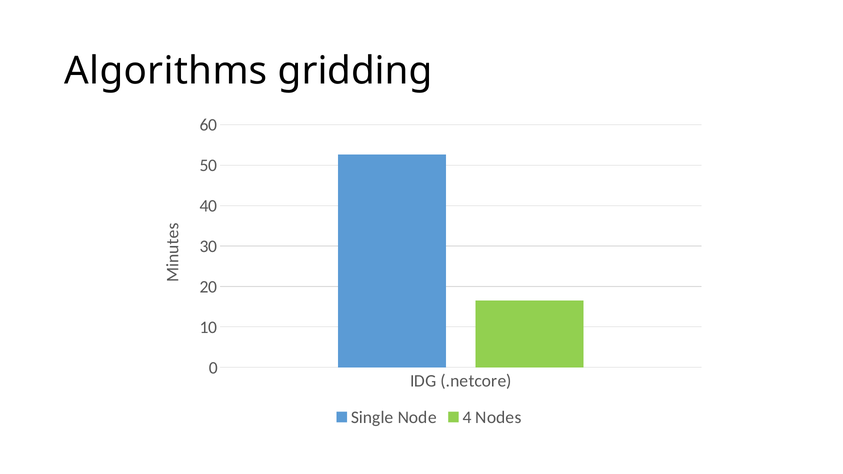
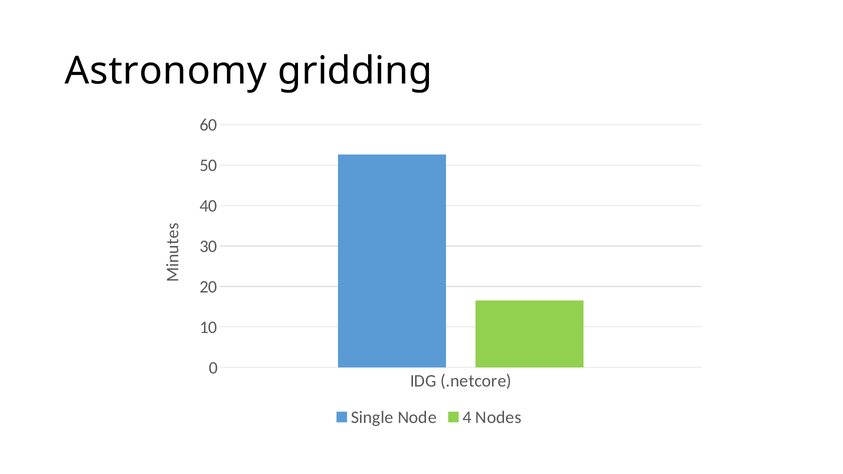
Algorithms: Algorithms -> Astronomy
